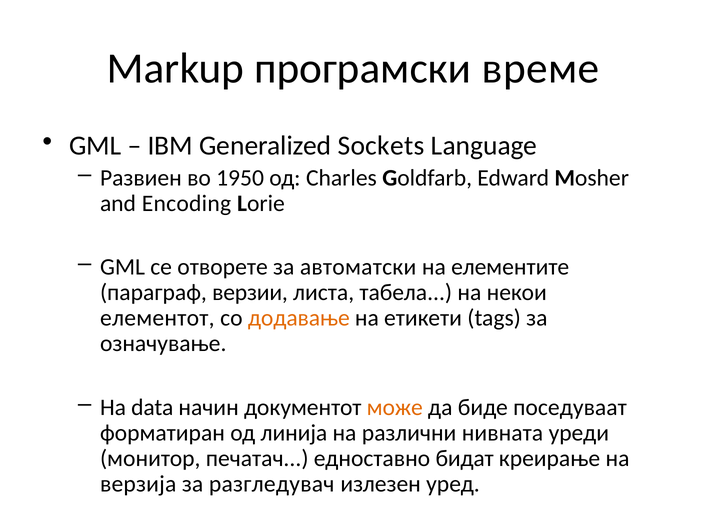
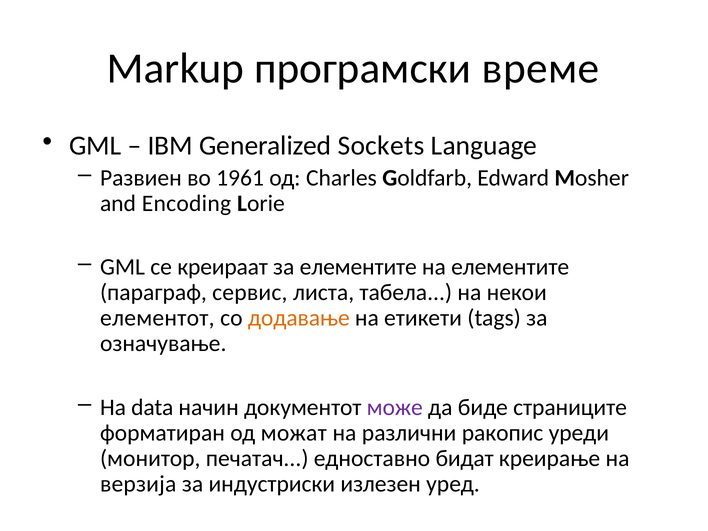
1950: 1950 -> 1961
отворете: отворете -> креираат
за автоматски: автоматски -> елементите
верзии: верзии -> сервис
може colour: orange -> purple
поседуваат: поседуваат -> страниците
линија: линија -> можат
нивната: нивната -> ракопис
разгледувач: разгледувач -> индустриски
